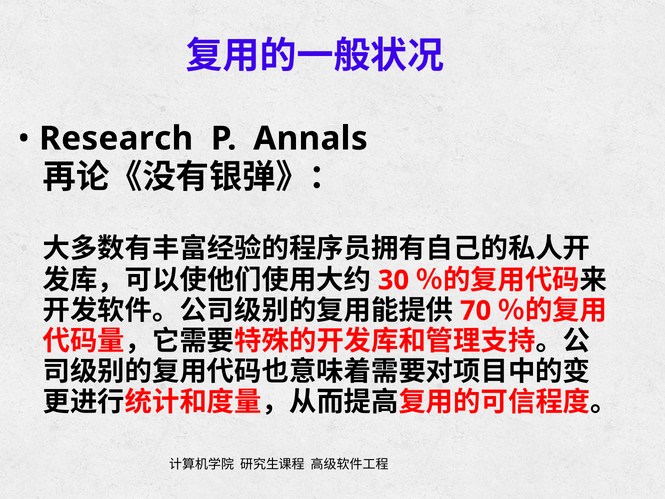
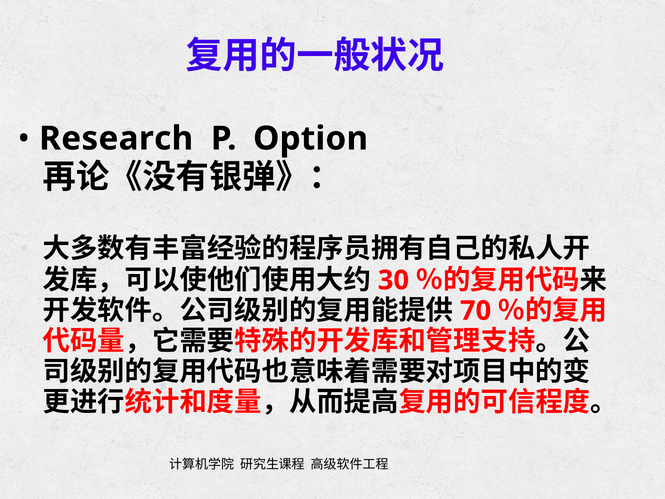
Annals: Annals -> Option
